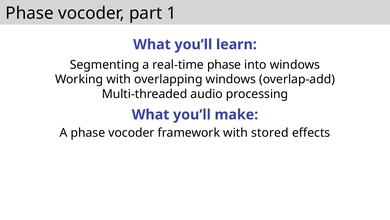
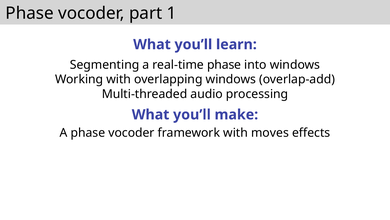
stored: stored -> moves
